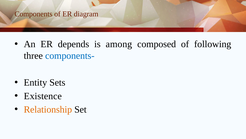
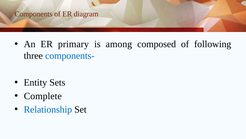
depends: depends -> primary
Existence: Existence -> Complete
Relationship colour: orange -> blue
